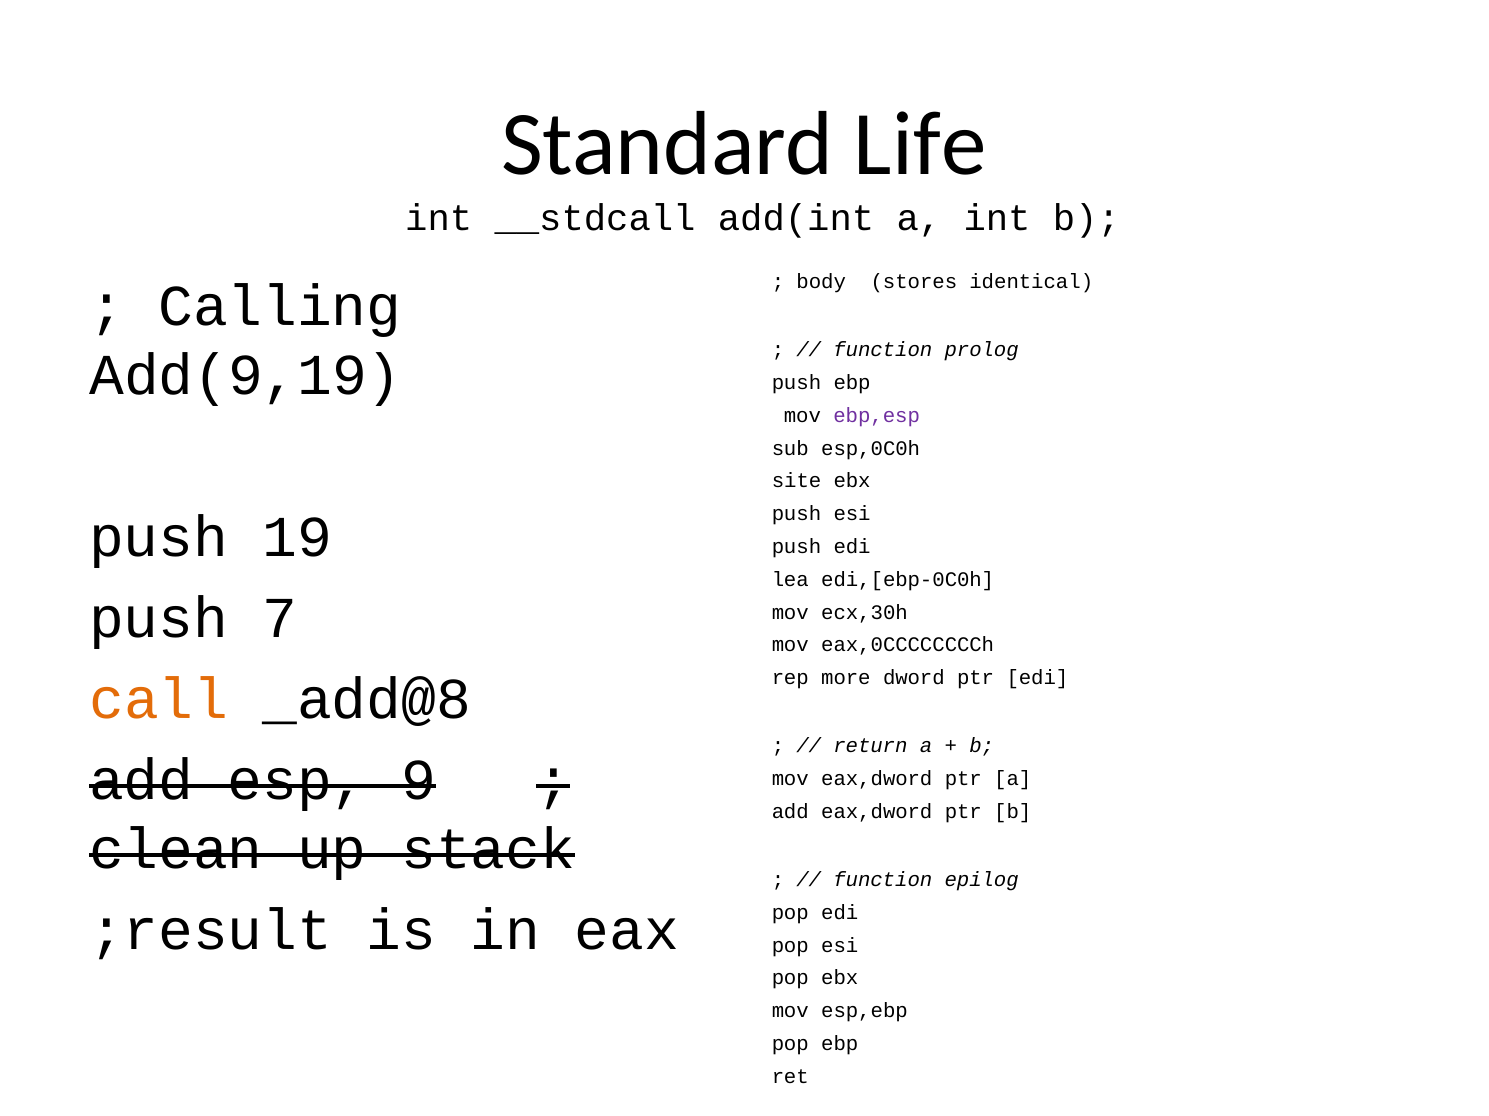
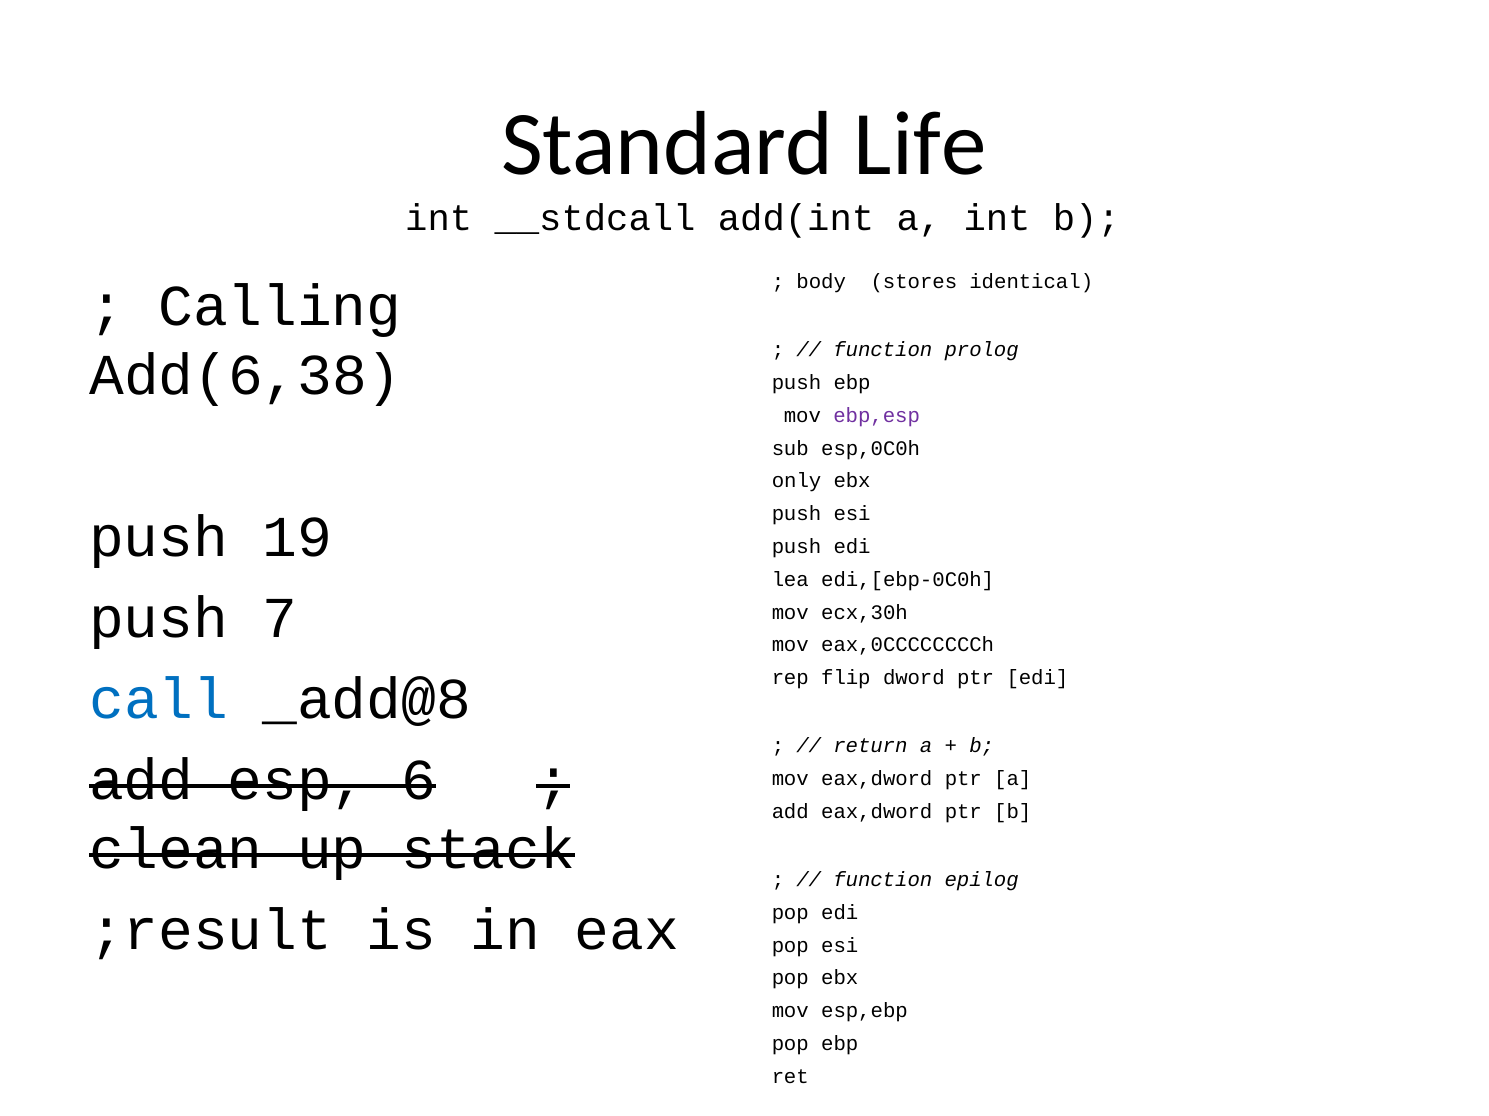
Add(9,19: Add(9,19 -> Add(6,38
site: site -> only
more: more -> flip
call colour: orange -> blue
9: 9 -> 6
